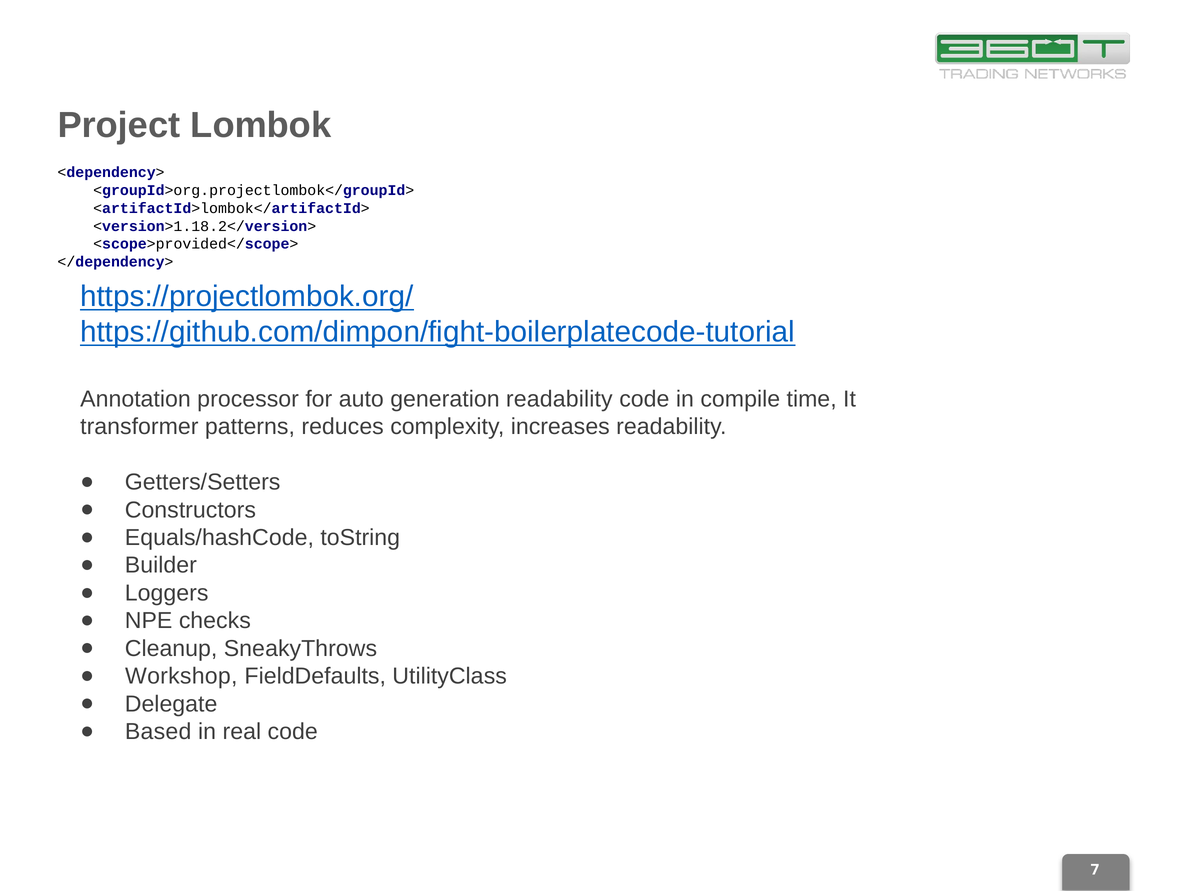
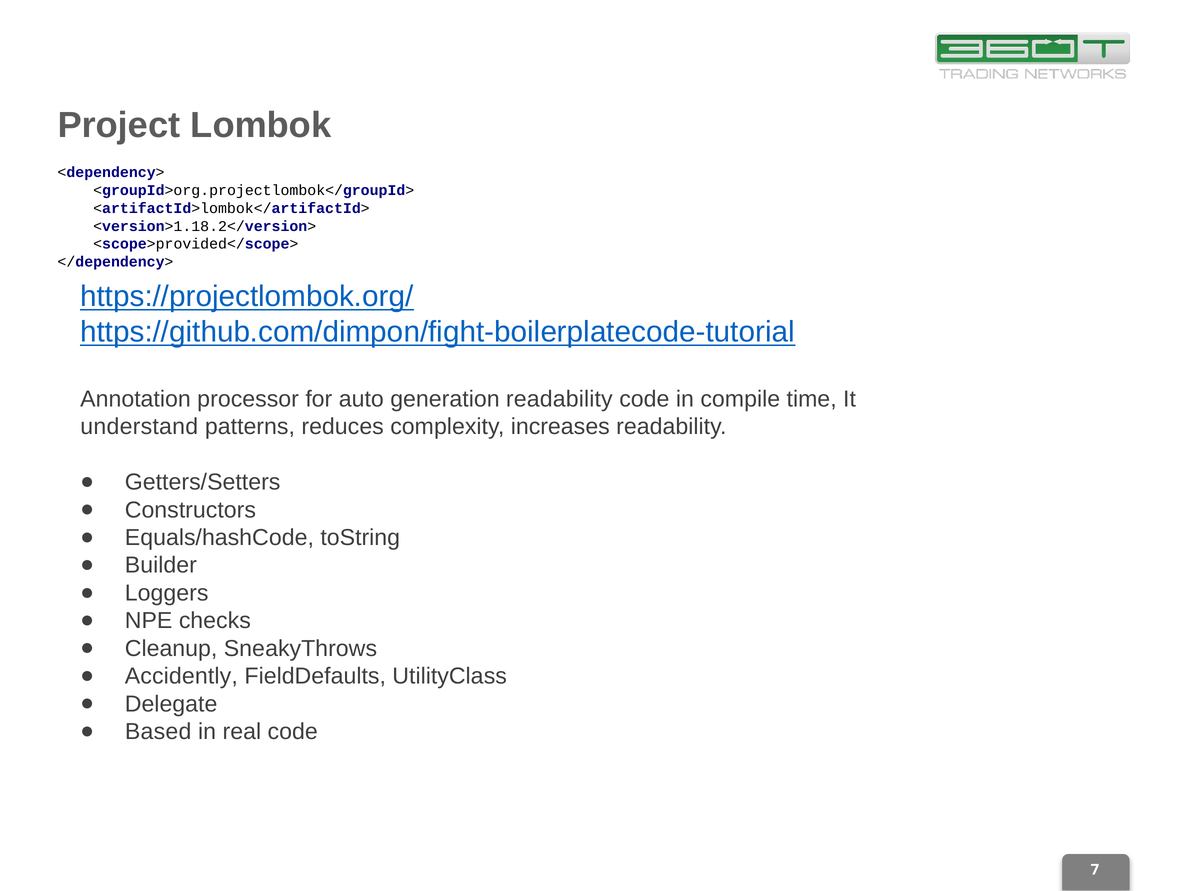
transformer: transformer -> understand
Workshop: Workshop -> Accidently
